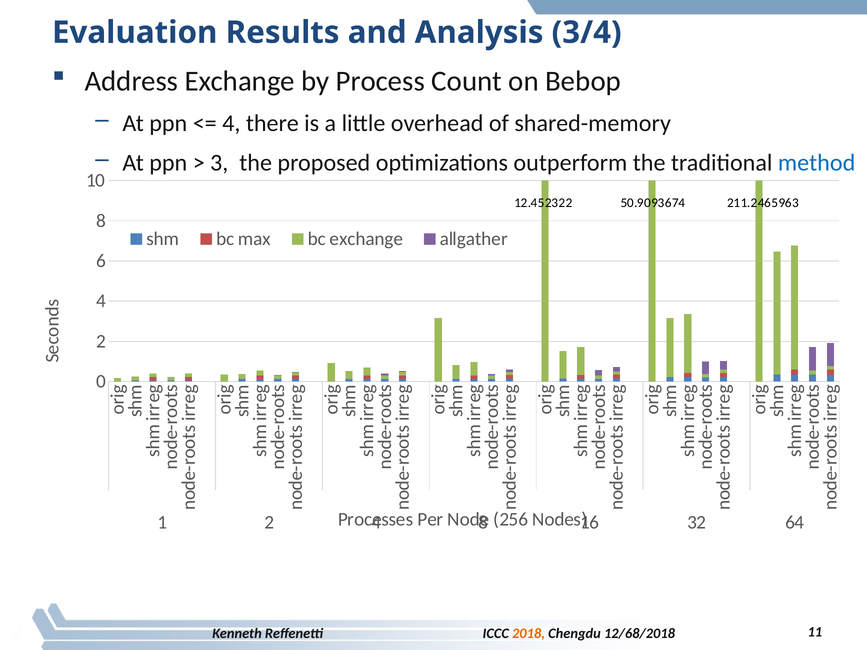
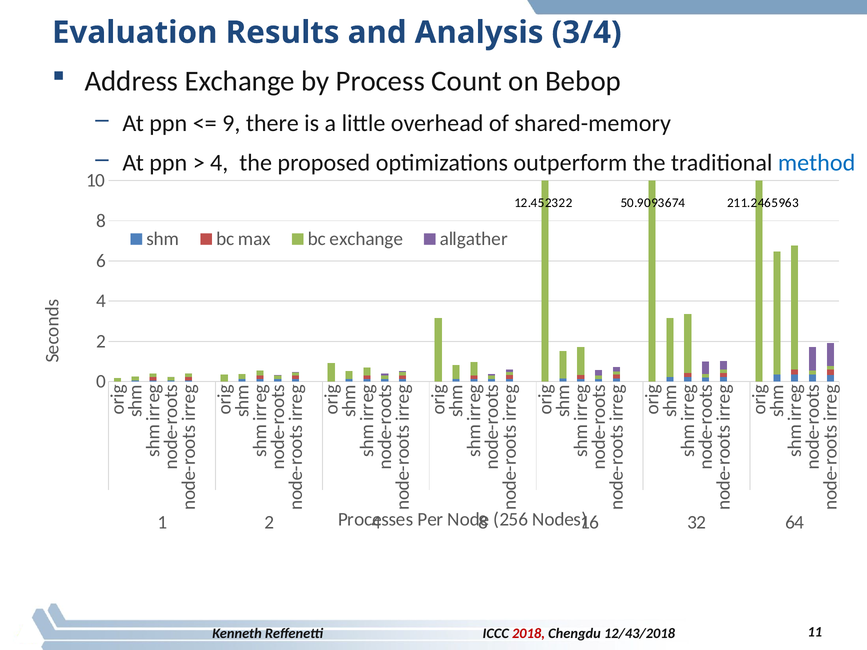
4 at (231, 123): 4 -> 9
3 at (219, 163): 3 -> 4
2018 colour: orange -> red
12/68/2018: 12/68/2018 -> 12/43/2018
